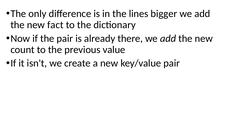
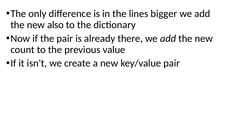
fact: fact -> also
